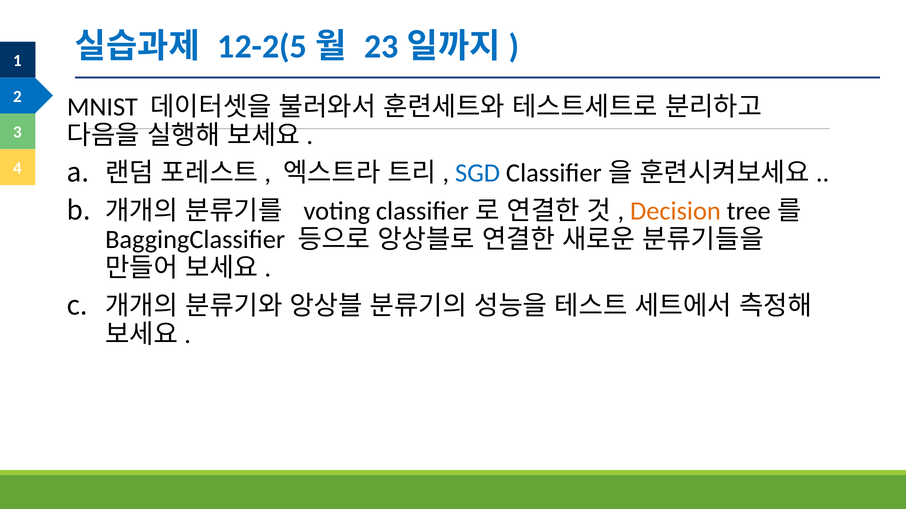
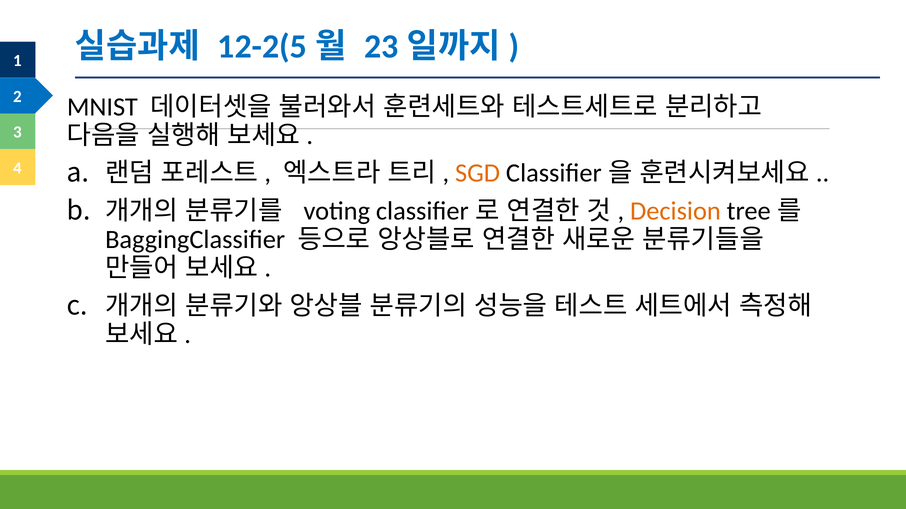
SGD colour: blue -> orange
